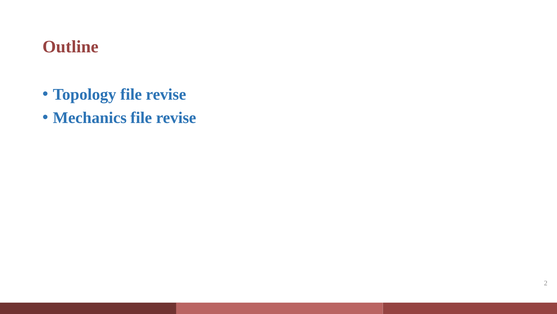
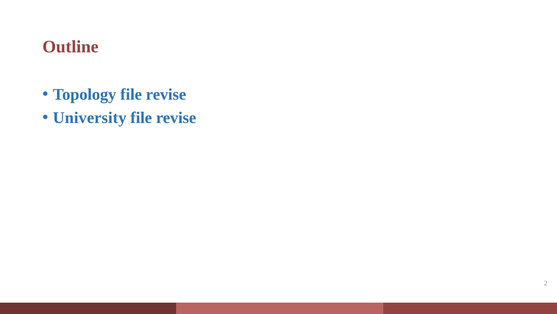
Mechanics: Mechanics -> University
